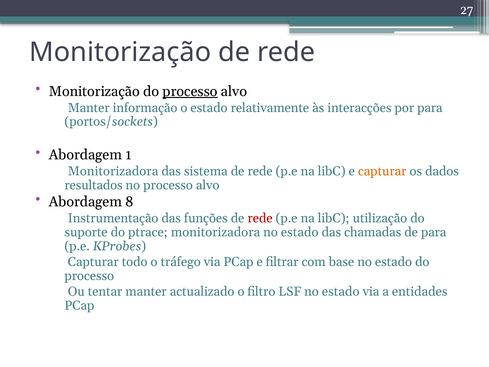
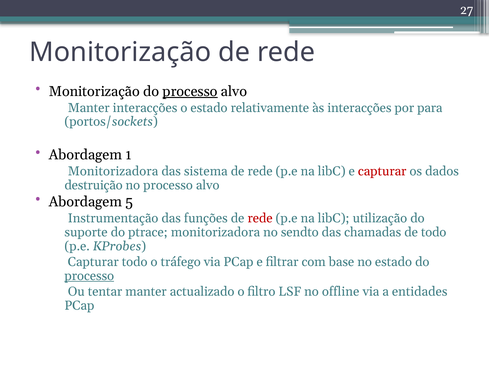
Manter informação: informação -> interacções
capturar at (382, 171) colour: orange -> red
resultados: resultados -> destruição
8: 8 -> 5
estado at (300, 232): estado -> sendto
de para: para -> todo
processo at (89, 276) underline: none -> present
LSF no estado: estado -> offline
